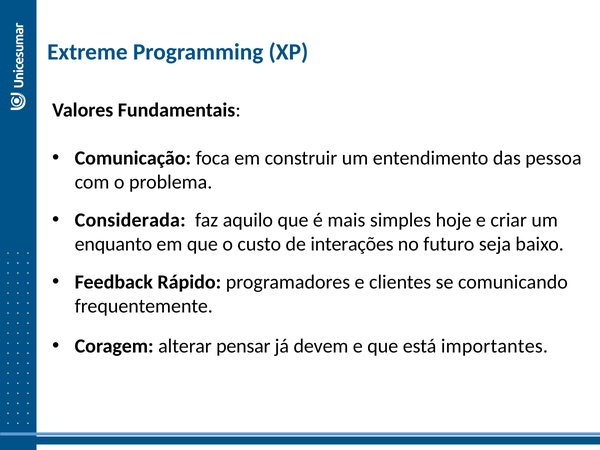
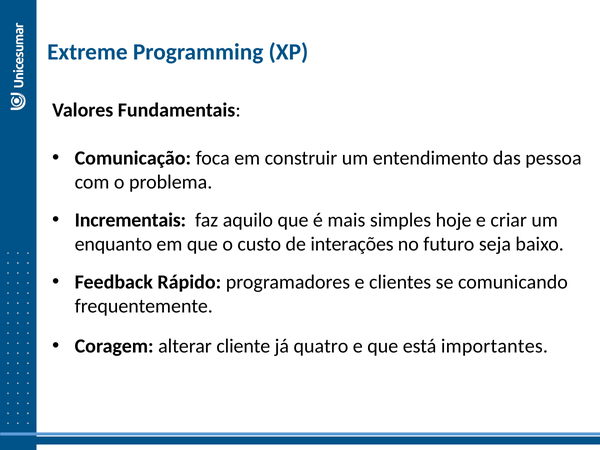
Considerada: Considerada -> Incrementais
pensar: pensar -> cliente
devem: devem -> quatro
